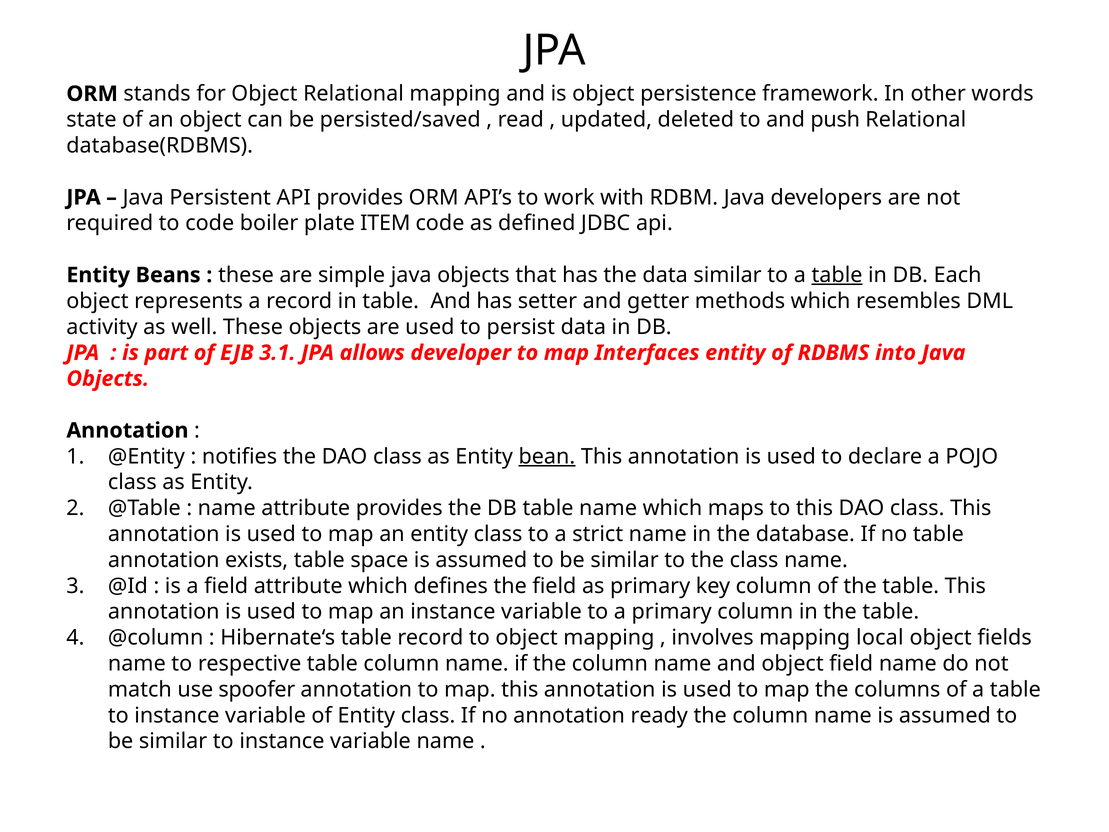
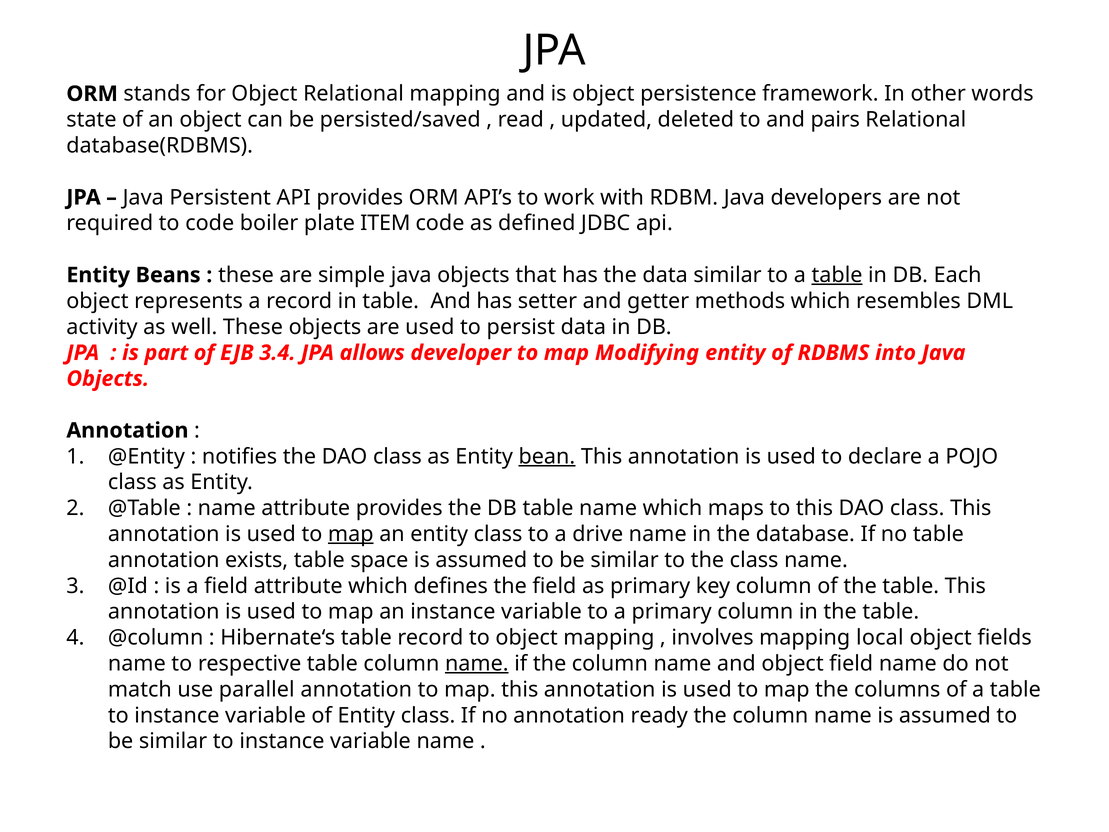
push: push -> pairs
3.1: 3.1 -> 3.4
Interfaces: Interfaces -> Modifying
map at (351, 534) underline: none -> present
strict: strict -> drive
name at (477, 663) underline: none -> present
spoofer: spoofer -> parallel
